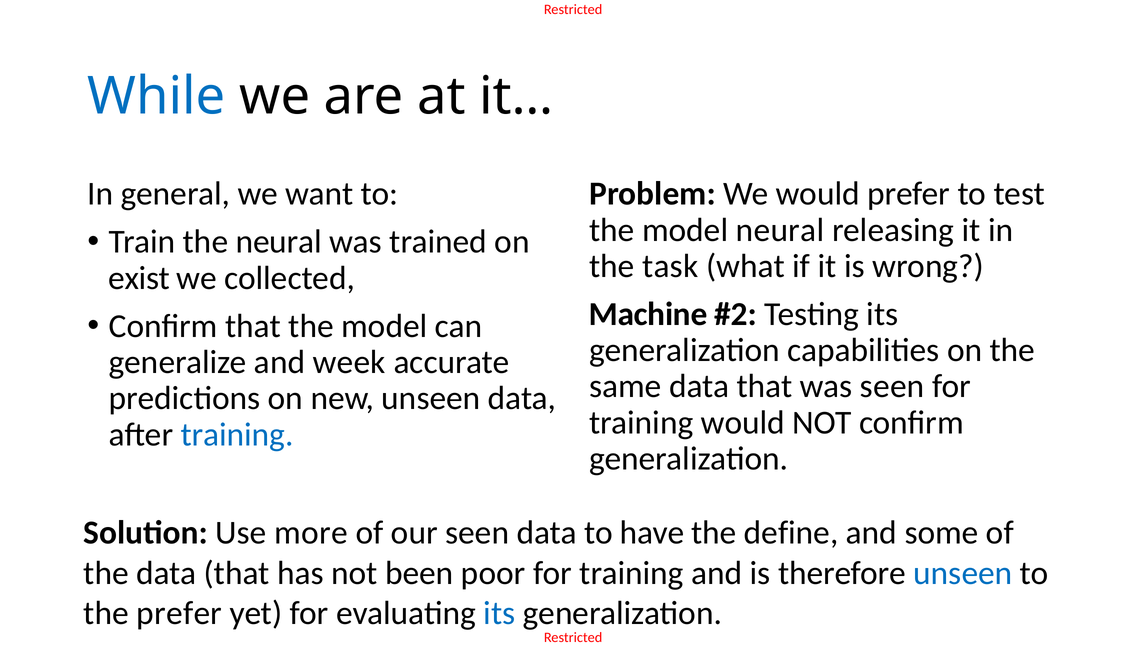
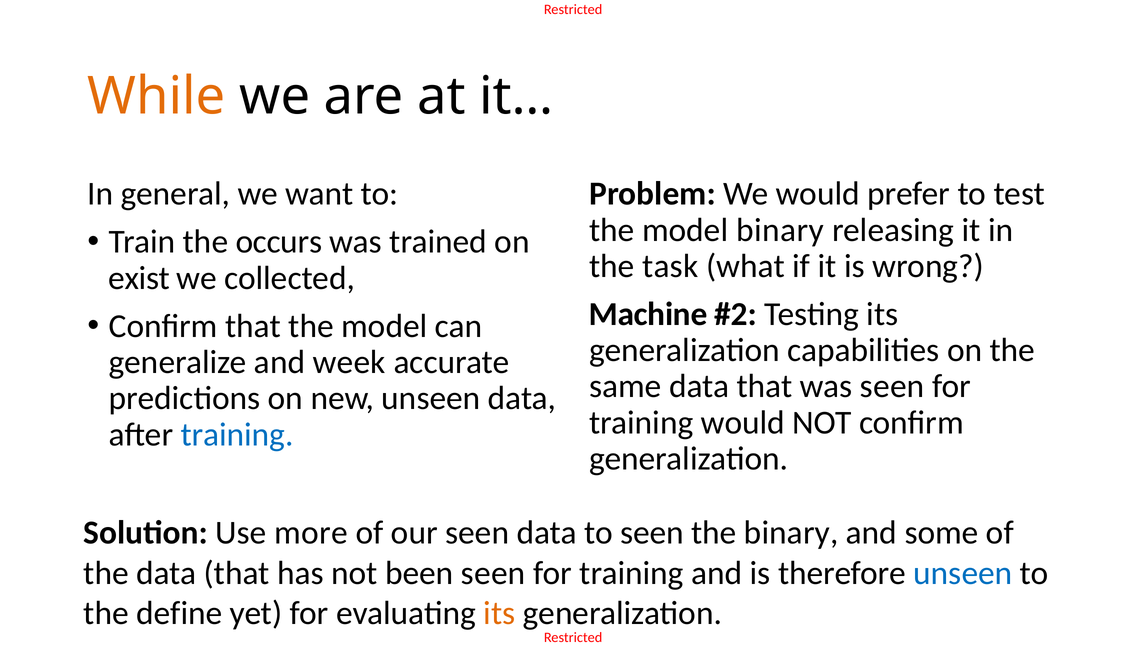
While colour: blue -> orange
model neural: neural -> binary
the neural: neural -> occurs
to have: have -> seen
the define: define -> binary
been poor: poor -> seen
the prefer: prefer -> define
its at (499, 613) colour: blue -> orange
